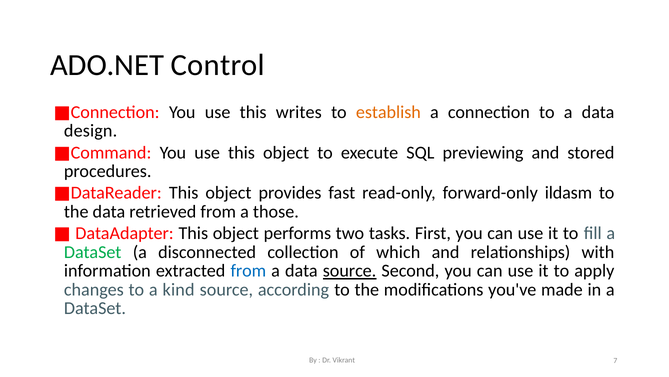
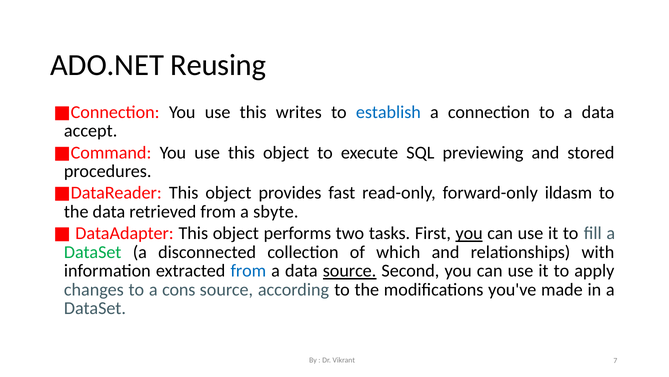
Control: Control -> Reusing
establish colour: orange -> blue
design: design -> accept
those: those -> sbyte
you at (469, 233) underline: none -> present
kind: kind -> cons
